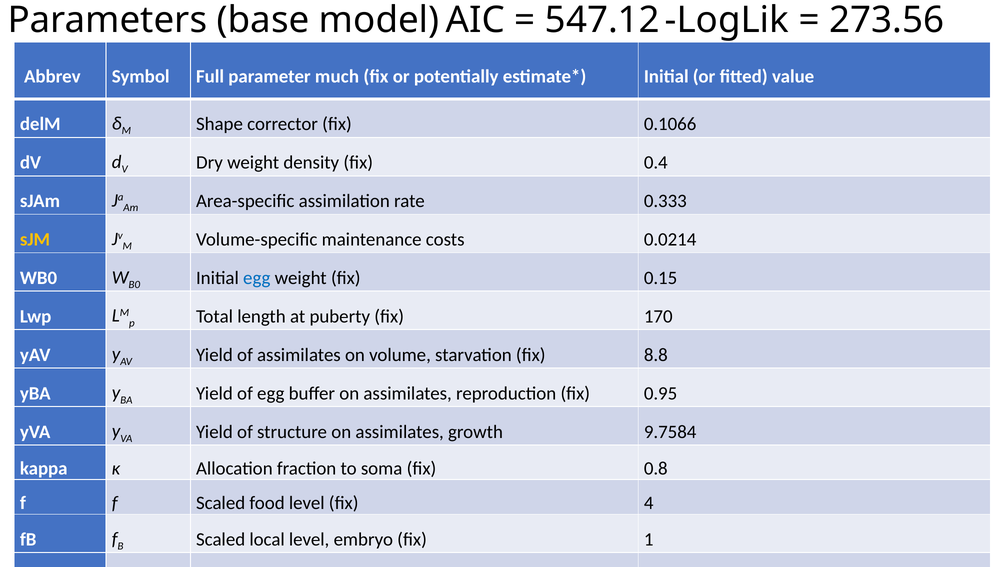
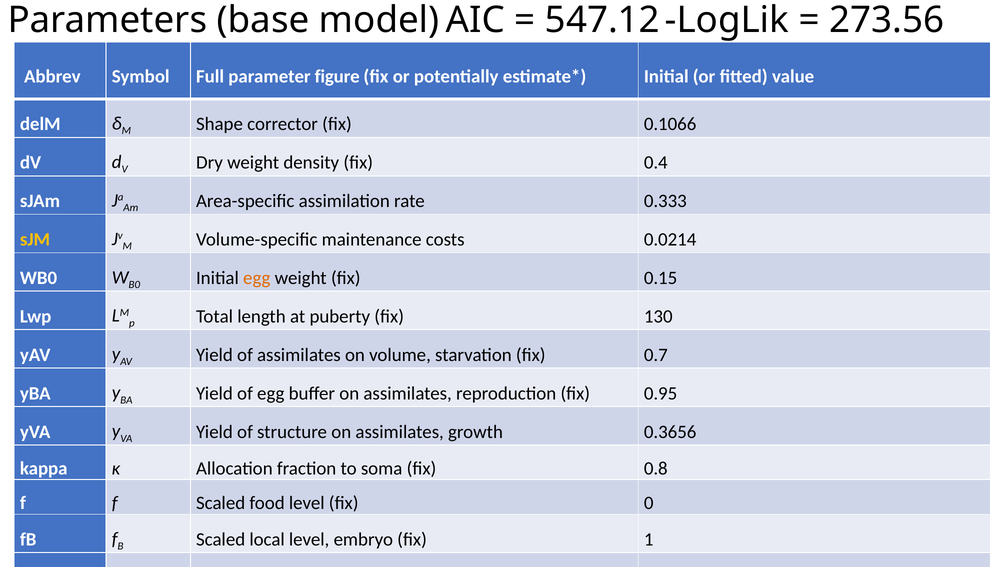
much: much -> figure
egg at (257, 278) colour: blue -> orange
170: 170 -> 130
8.8: 8.8 -> 0.7
9.7584: 9.7584 -> 0.3656
level fix 4: 4 -> 0
